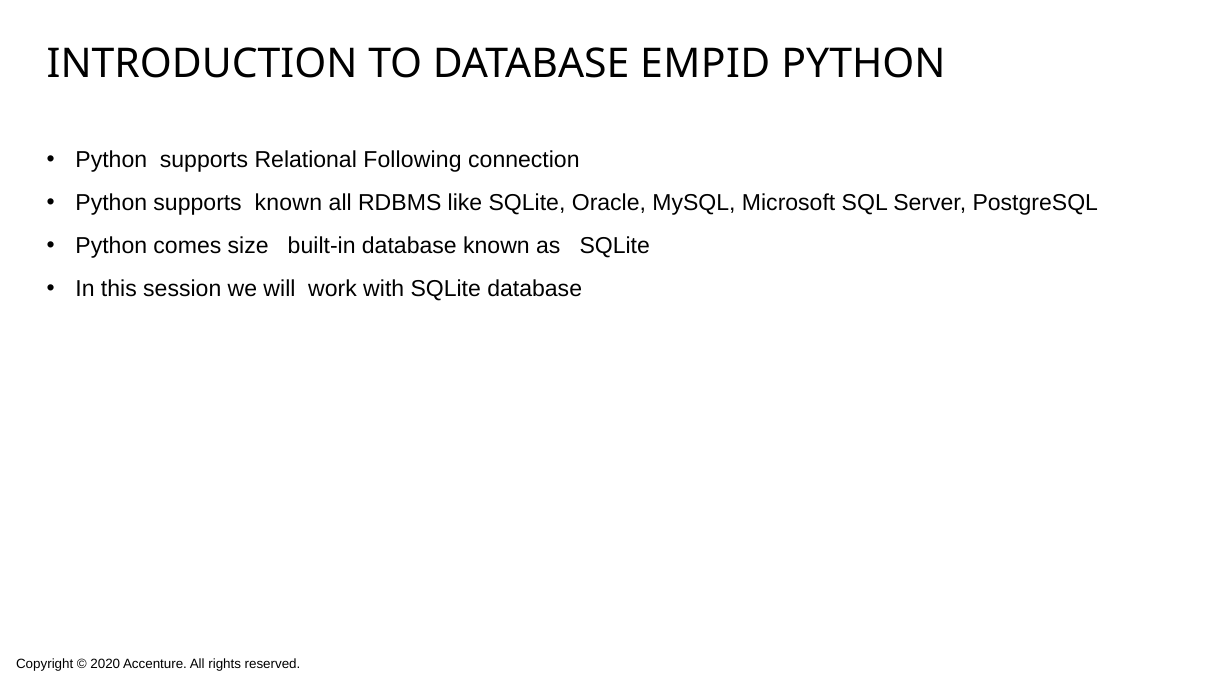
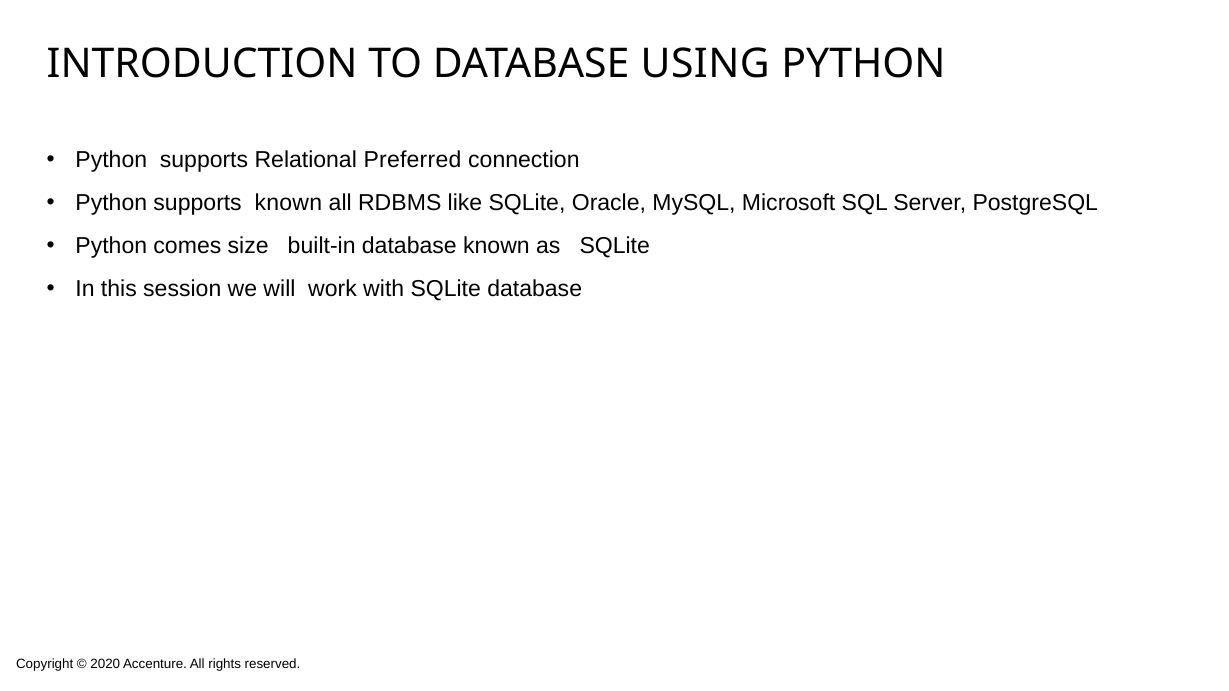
EMPID: EMPID -> USING
Following: Following -> Preferred
